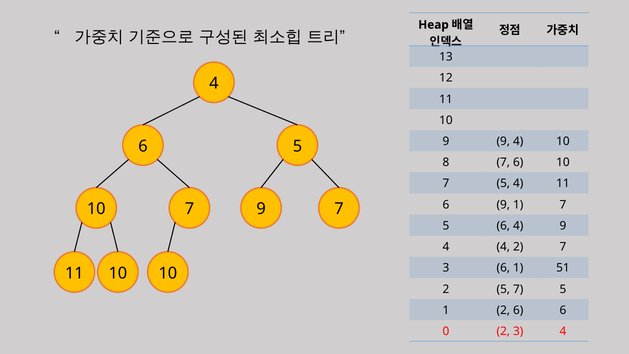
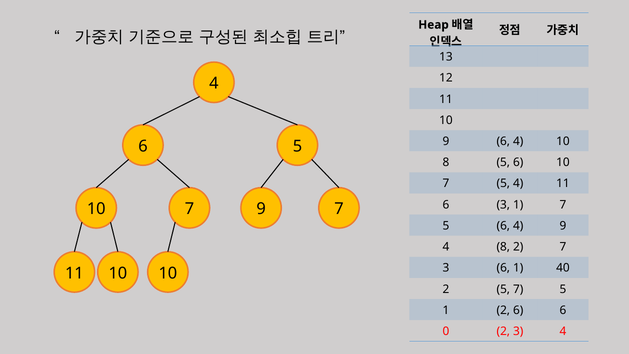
9 9: 9 -> 6
8 7: 7 -> 5
6 9: 9 -> 3
4 4: 4 -> 8
51: 51 -> 40
